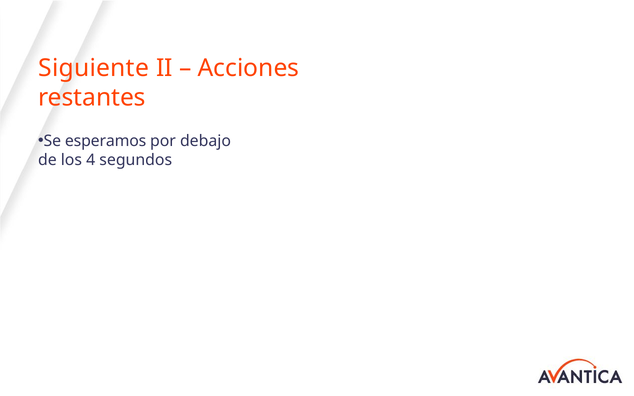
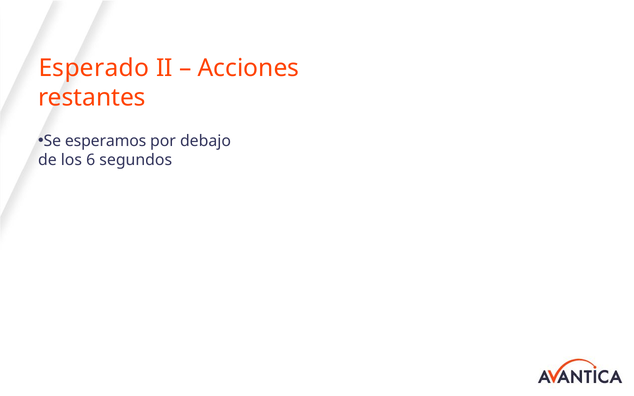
Siguiente: Siguiente -> Esperado
4: 4 -> 6
